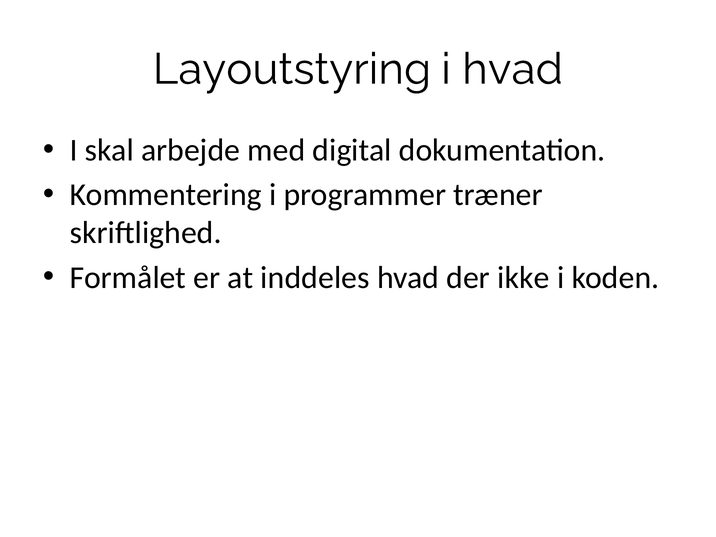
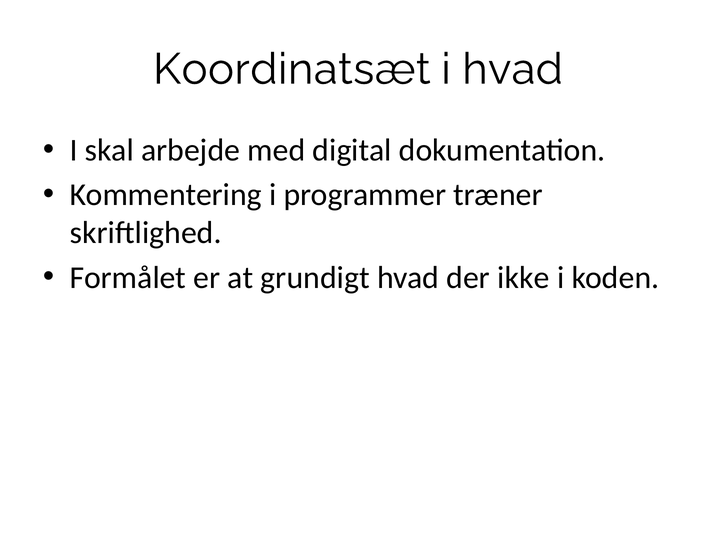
Layoutstyring: Layoutstyring -> Koordinatsæt
inddeles: inddeles -> grundigt
